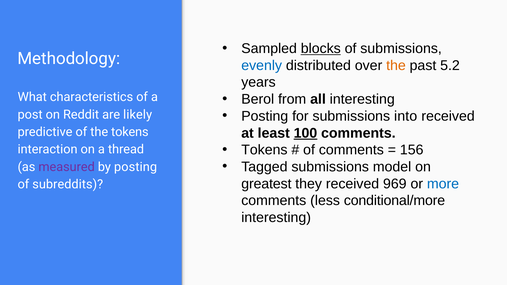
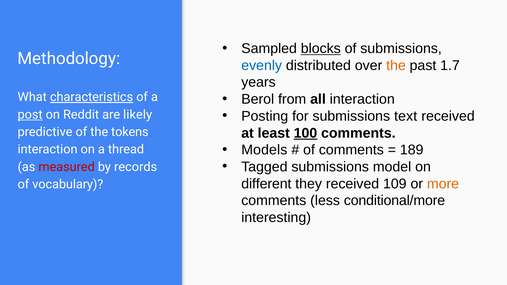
5.2: 5.2 -> 1.7
characteristics underline: none -> present
all interesting: interesting -> interaction
into: into -> text
post underline: none -> present
Tokens at (264, 150): Tokens -> Models
156: 156 -> 189
measured colour: purple -> red
by posting: posting -> records
greatest: greatest -> different
969: 969 -> 109
more colour: blue -> orange
subreddits: subreddits -> vocabulary
